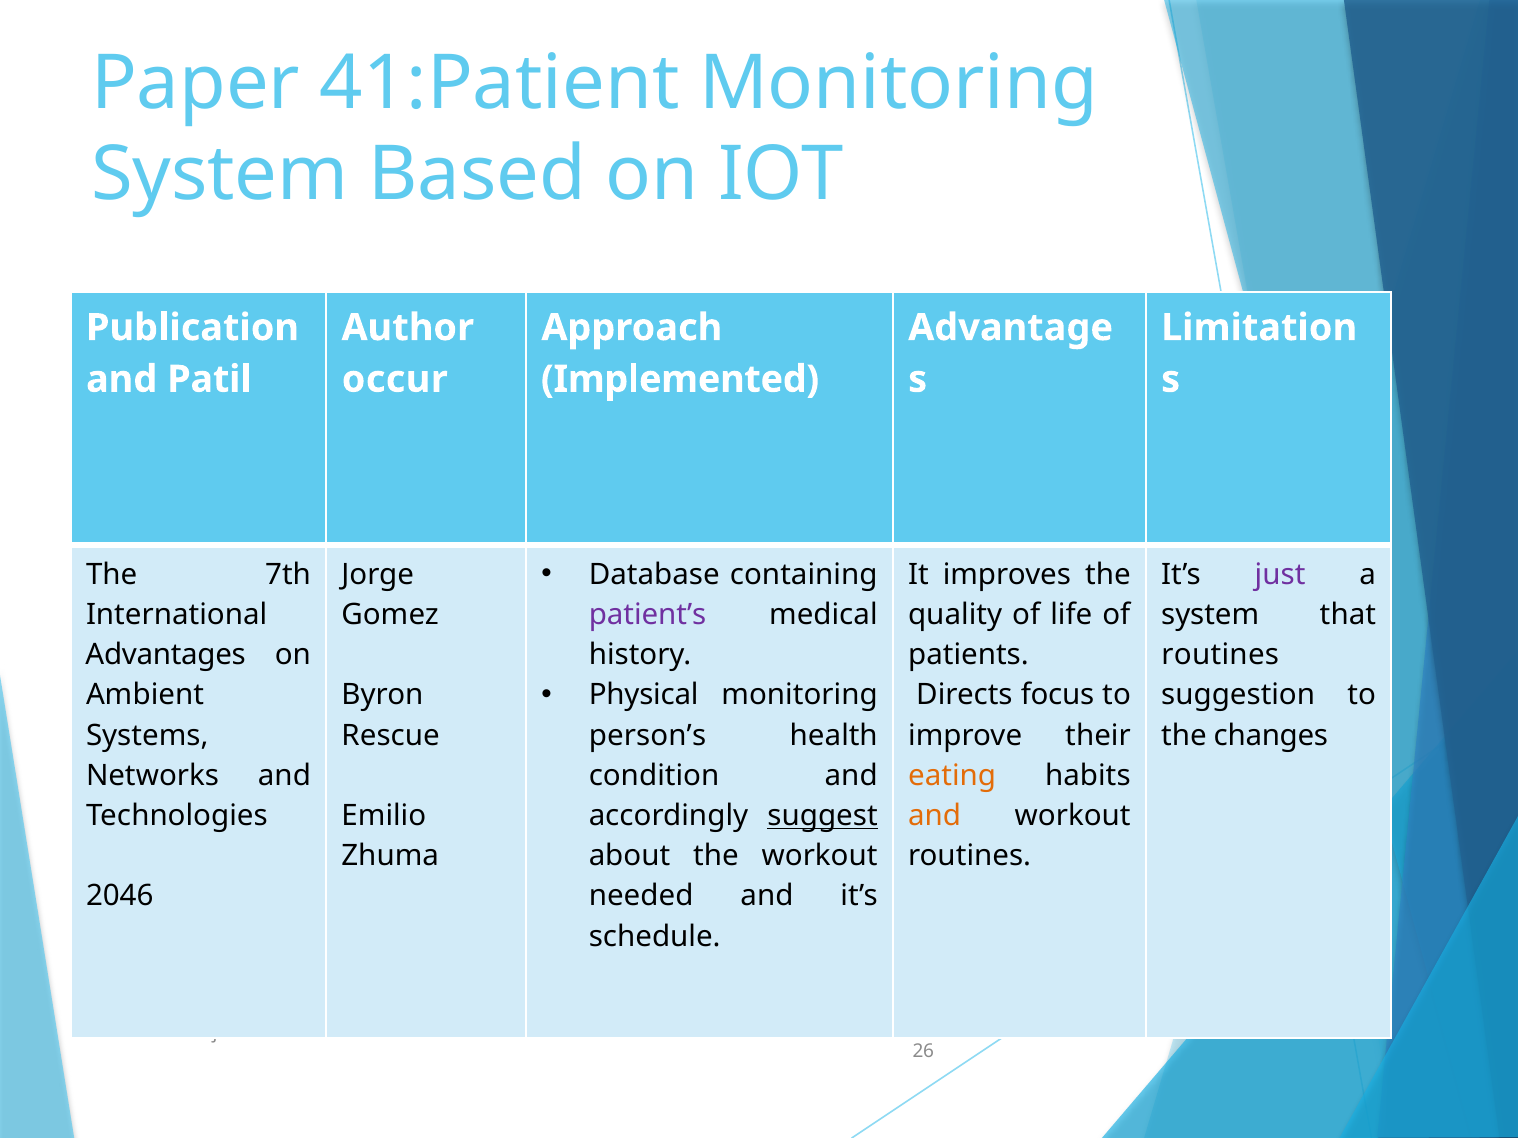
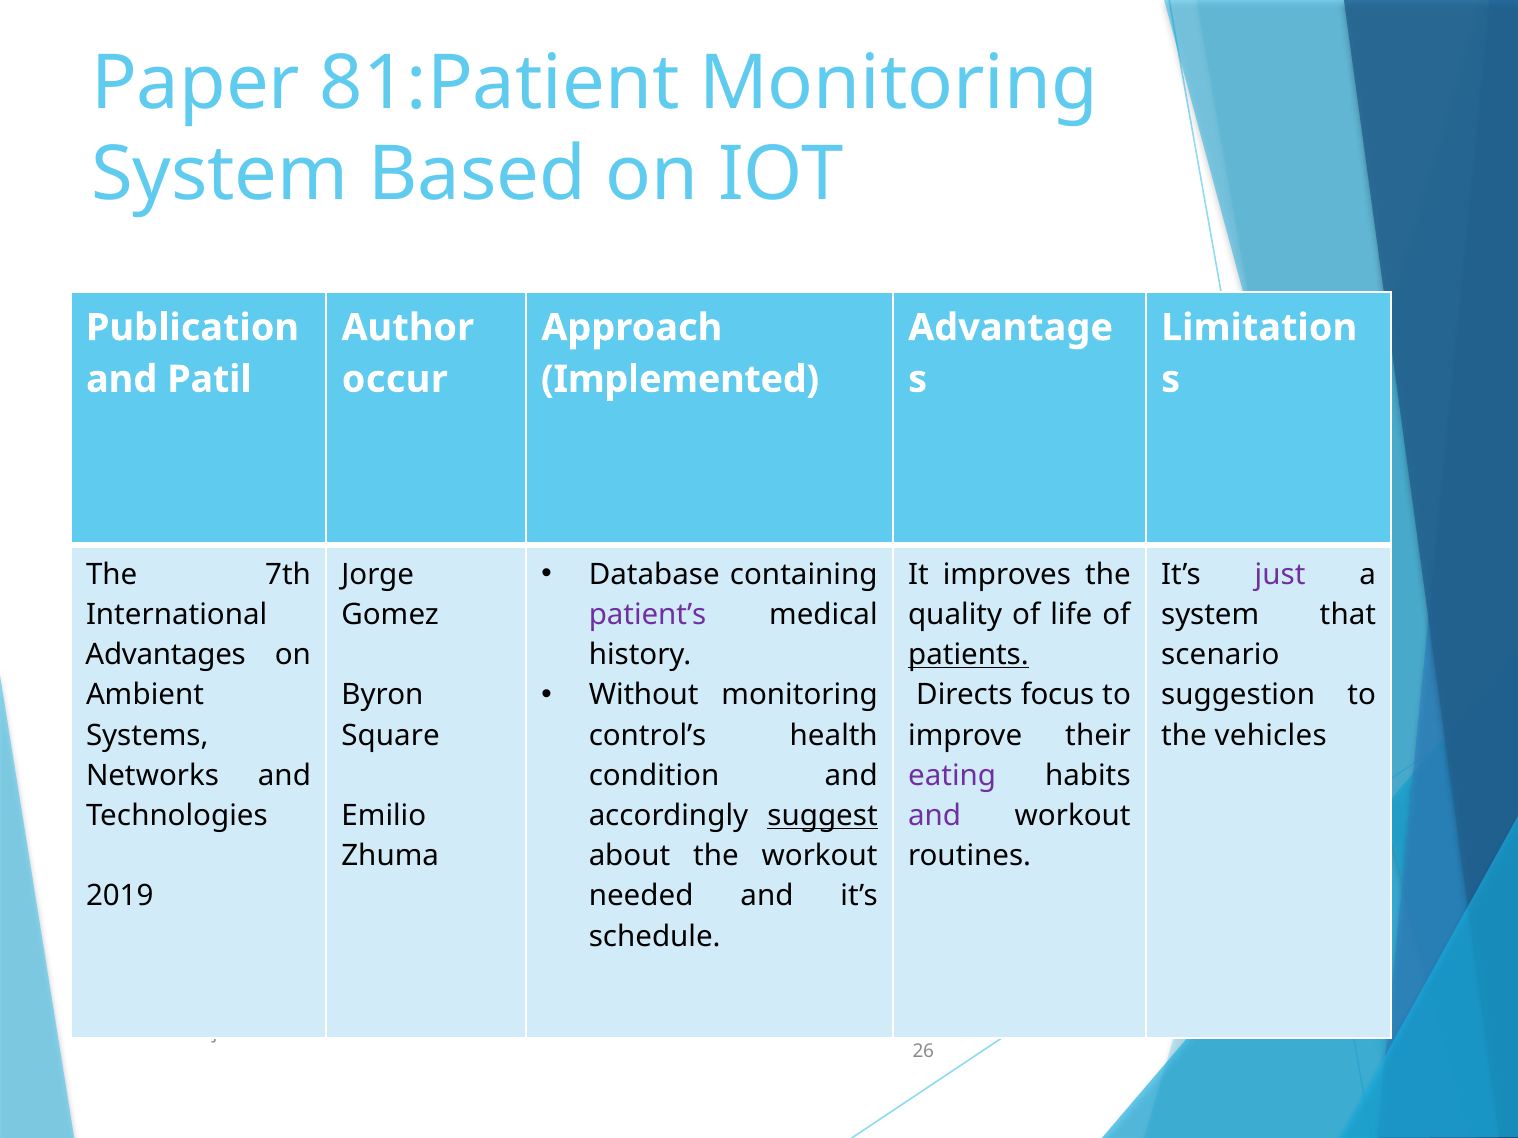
41:Patient: 41:Patient -> 81:Patient
patients underline: none -> present
routines at (1220, 655): routines -> scenario
Physical: Physical -> Without
Rescue: Rescue -> Square
person’s: person’s -> control’s
changes: changes -> vehicles
eating colour: orange -> purple
and at (935, 816) colour: orange -> purple
2046: 2046 -> 2019
